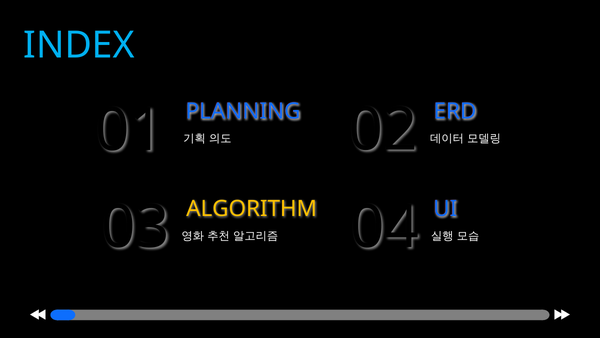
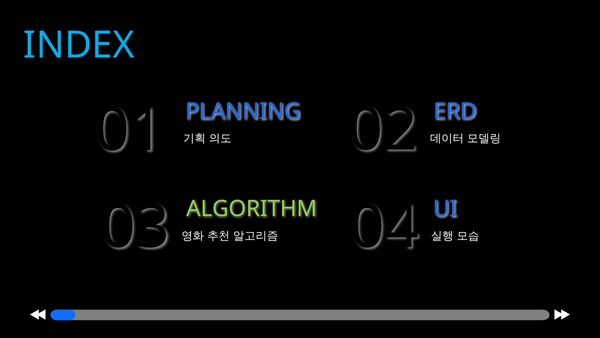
ALGORITHM colour: yellow -> light green
